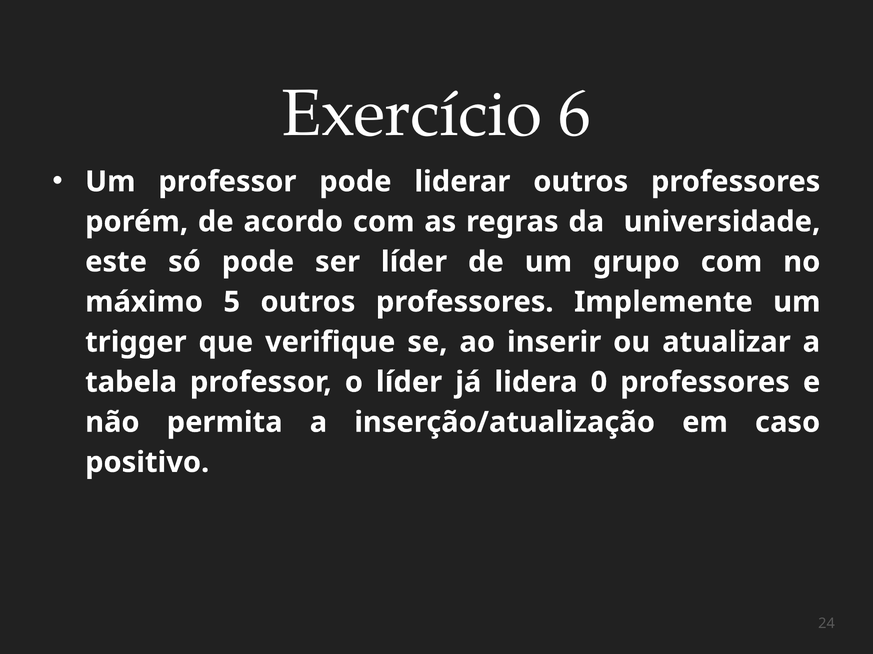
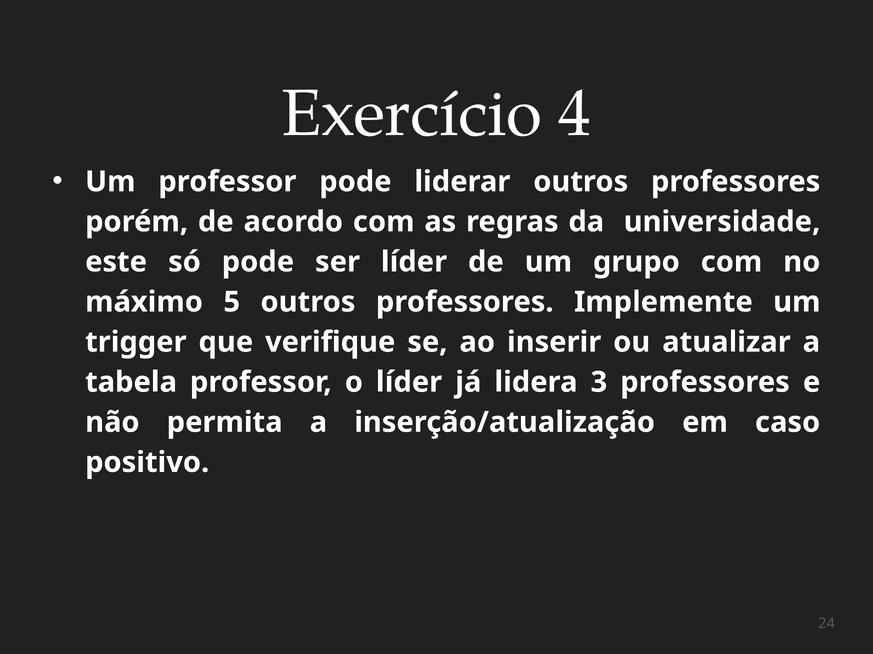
6: 6 -> 4
0: 0 -> 3
